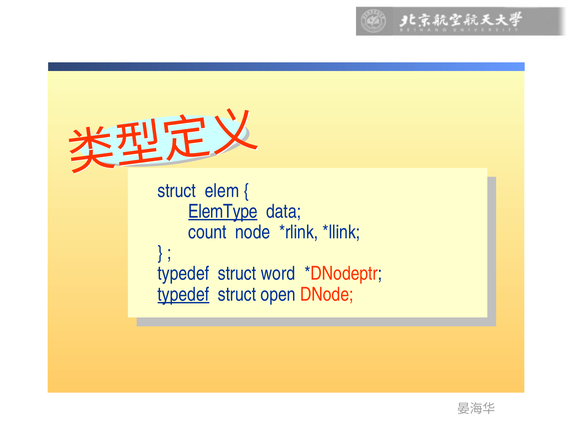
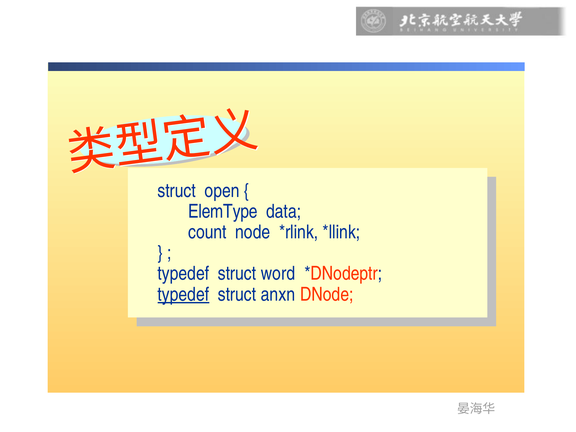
elem: elem -> open
ElemType underline: present -> none
open: open -> anxn
